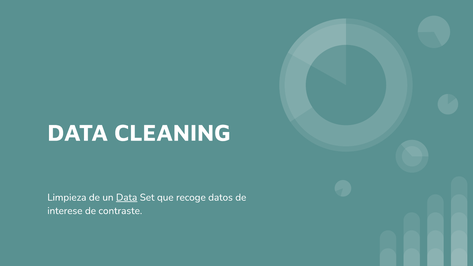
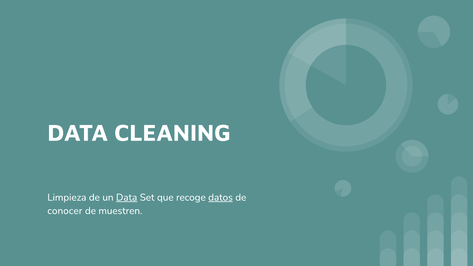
datos underline: none -> present
interese: interese -> conocer
contraste: contraste -> muestren
